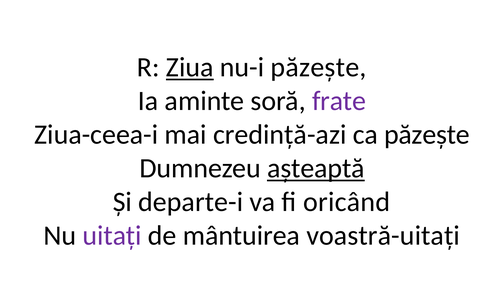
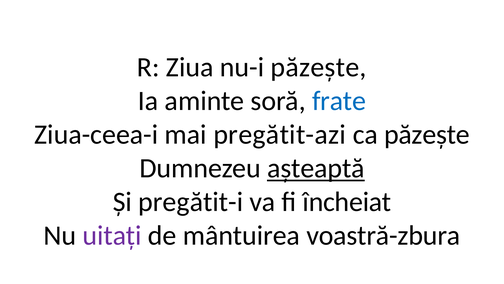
Ziua underline: present -> none
frate colour: purple -> blue
credință-azi: credință-azi -> pregătit-azi
departe-i: departe-i -> pregătit-i
oricând: oricând -> încheiat
voastră-uitați: voastră-uitați -> voastră-zbura
